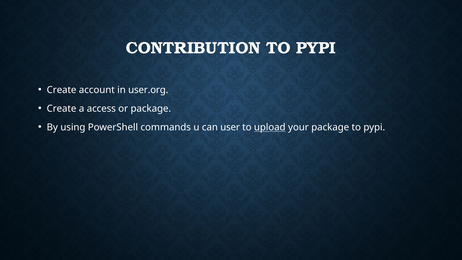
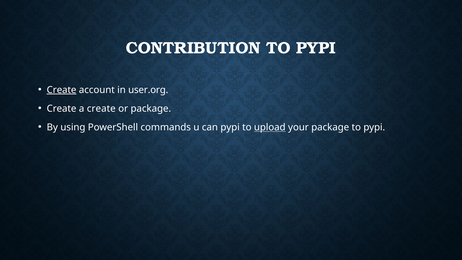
Create at (62, 90) underline: none -> present
a access: access -> create
can user: user -> pypi
